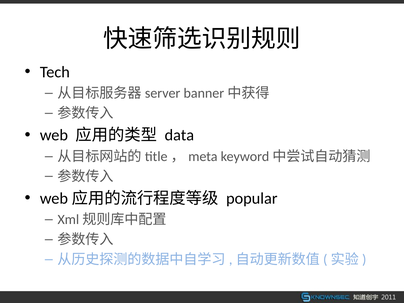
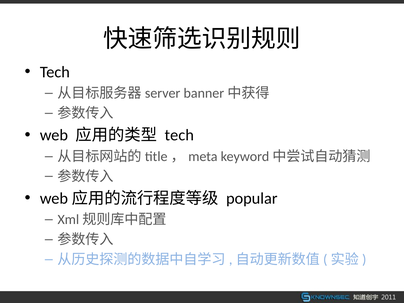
data at (179, 135): data -> tech
